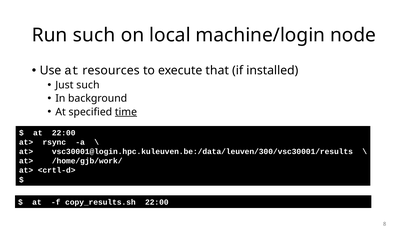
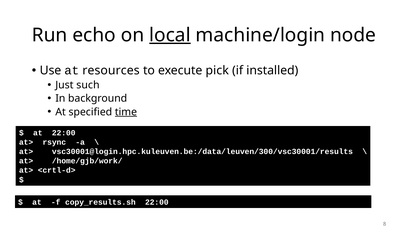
Run such: such -> echo
local underline: none -> present
that: that -> pick
